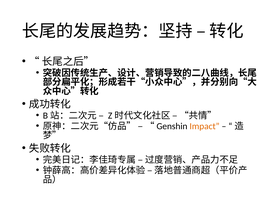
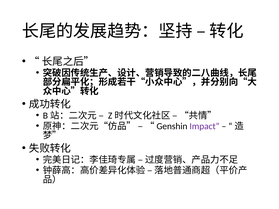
Impact colour: orange -> purple
